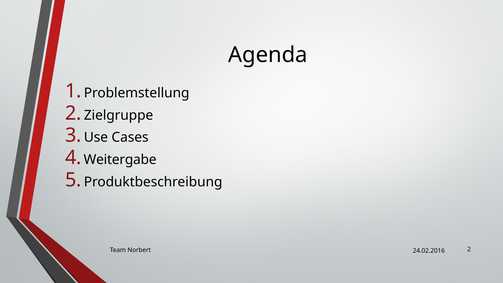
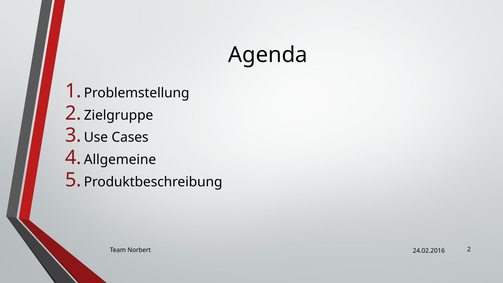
Weitergabe: Weitergabe -> Allgemeine
